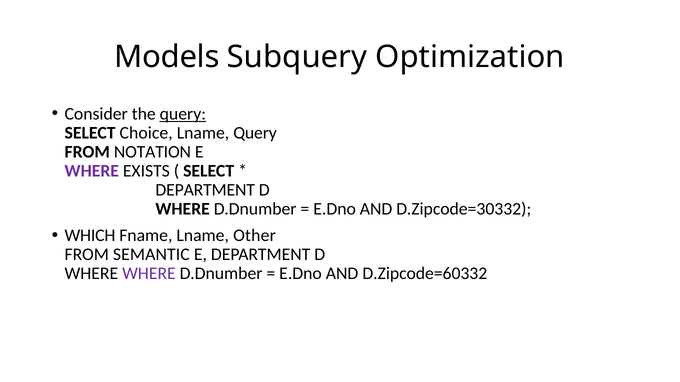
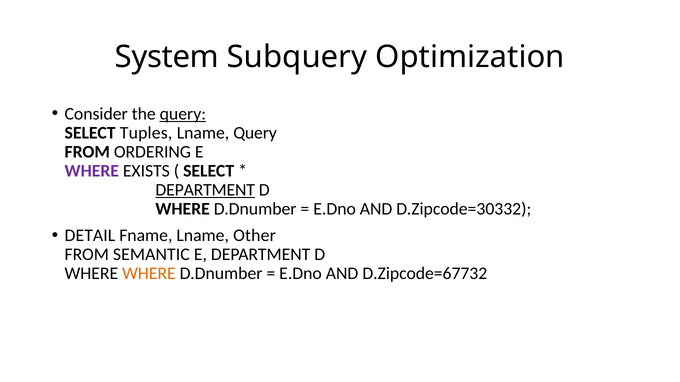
Models: Models -> System
Choice: Choice -> Tuples
NOTATION: NOTATION -> ORDERING
DEPARTMENT at (205, 190) underline: none -> present
WHICH: WHICH -> DETAIL
WHERE at (149, 274) colour: purple -> orange
D.Zipcode=60332: D.Zipcode=60332 -> D.Zipcode=67732
